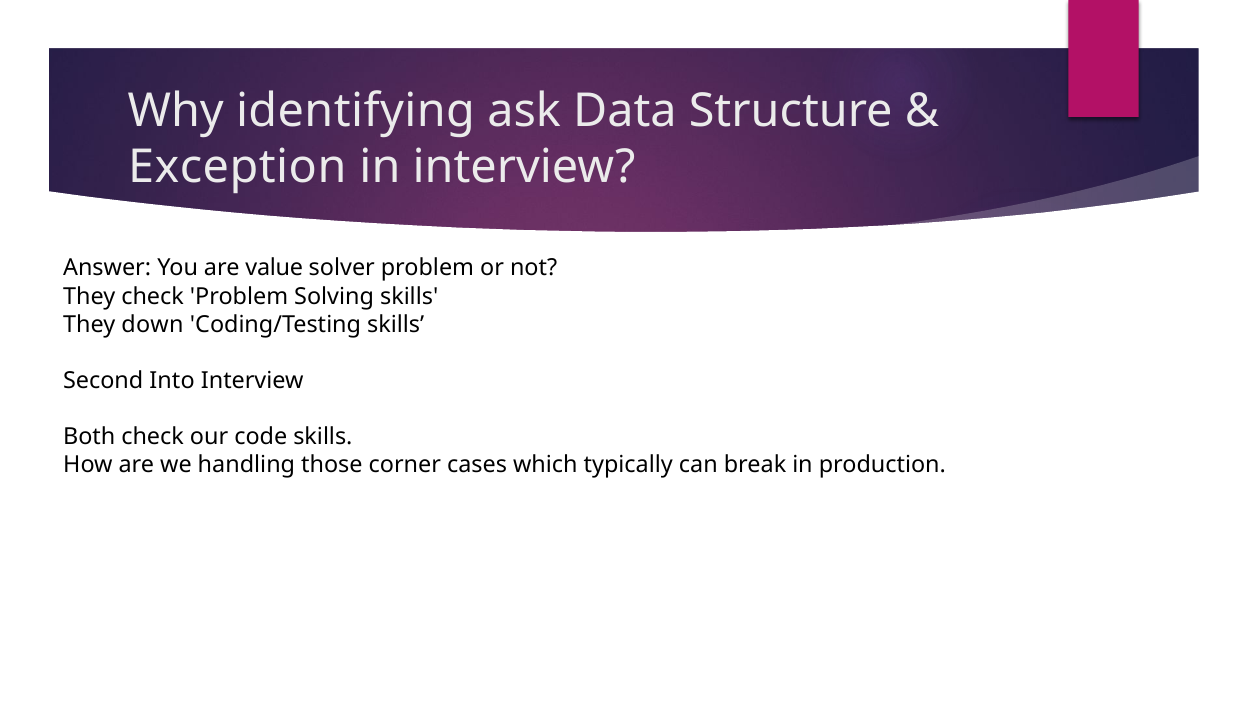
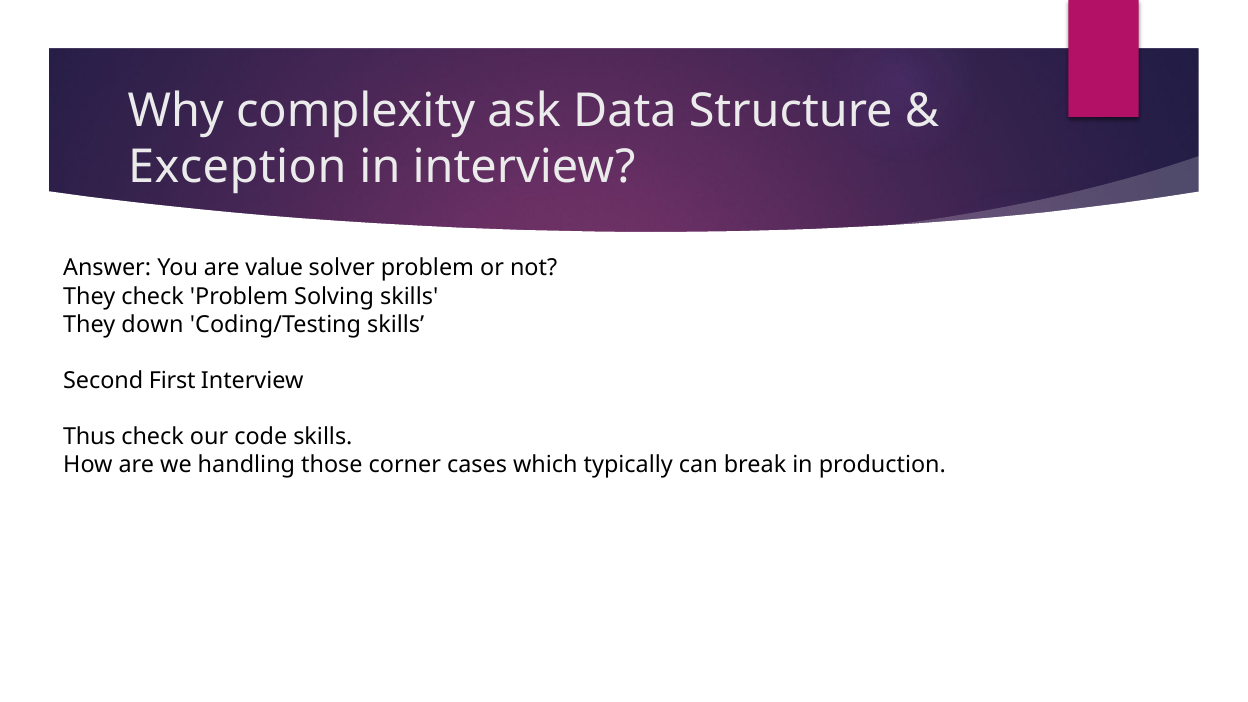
identifying: identifying -> complexity
Into: Into -> First
Both: Both -> Thus
